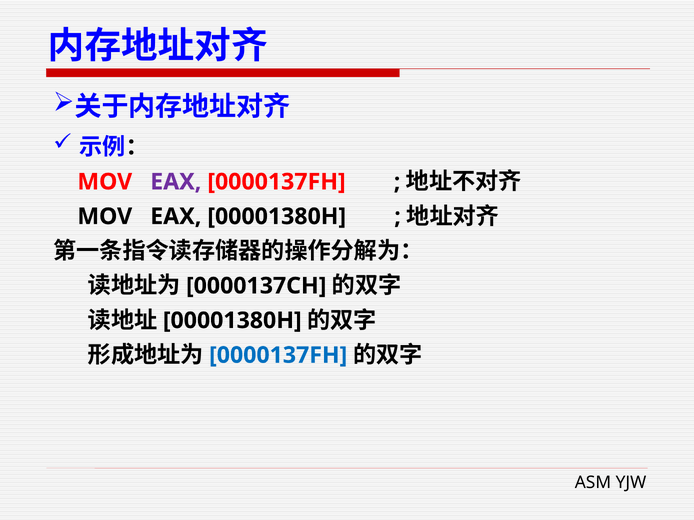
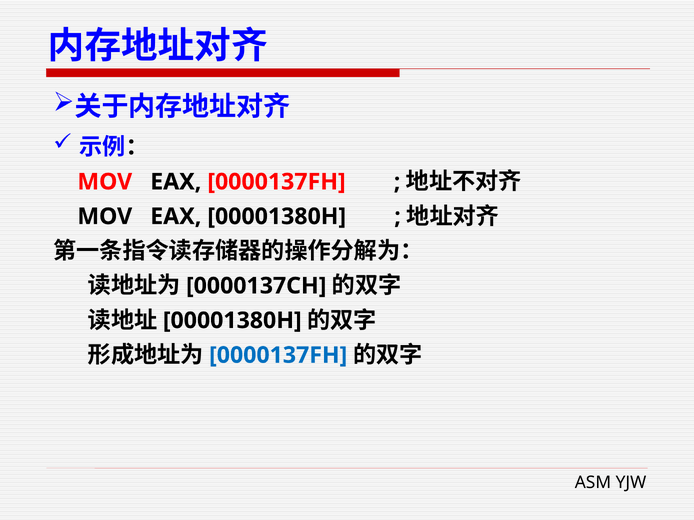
EAX at (176, 182) colour: purple -> black
